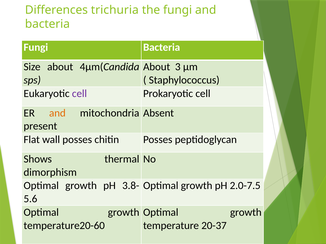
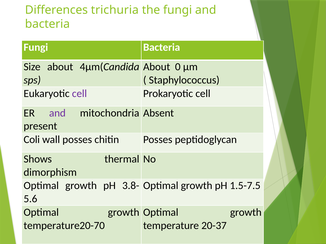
3: 3 -> 0
and at (57, 113) colour: orange -> purple
Flat: Flat -> Coli
2.0-7.5: 2.0-7.5 -> 1.5-7.5
temperature20-60: temperature20-60 -> temperature20-70
